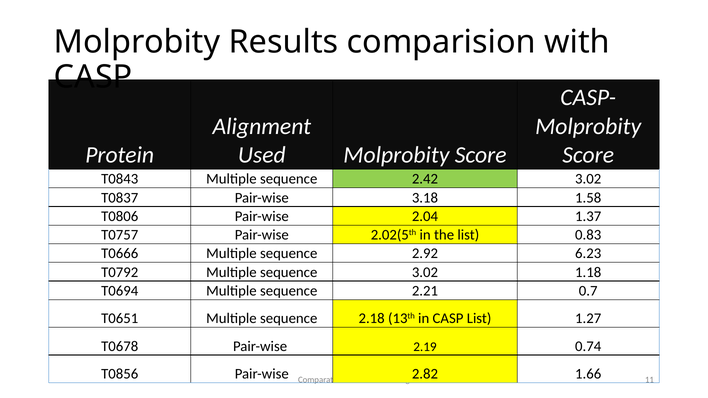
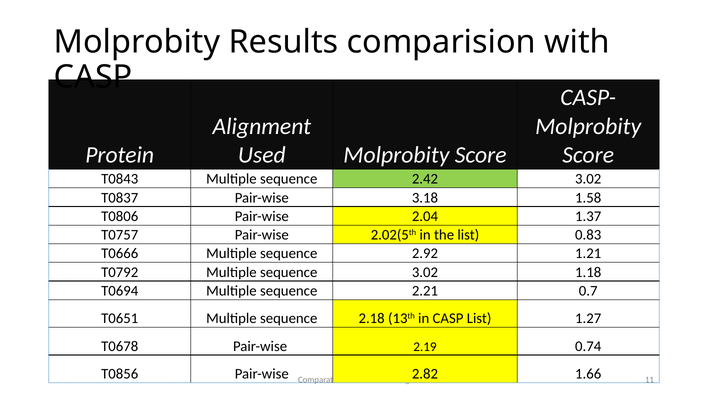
6.23: 6.23 -> 1.21
